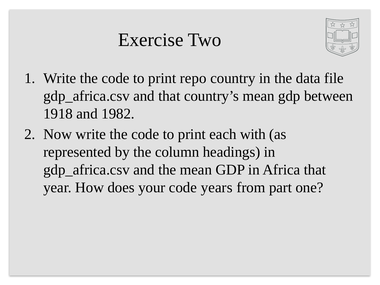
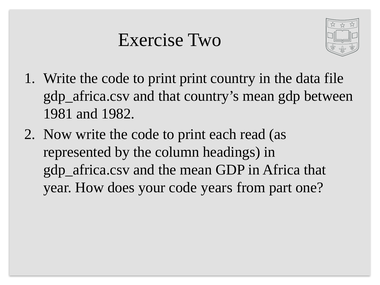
print repo: repo -> print
1918: 1918 -> 1981
with: with -> read
